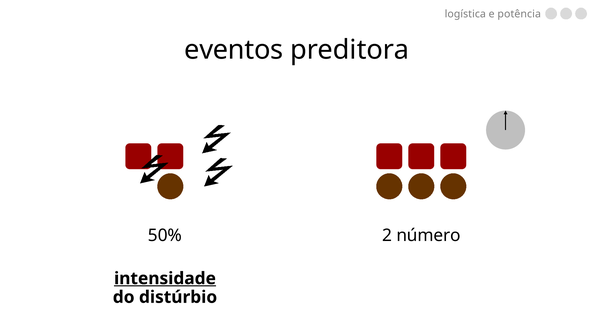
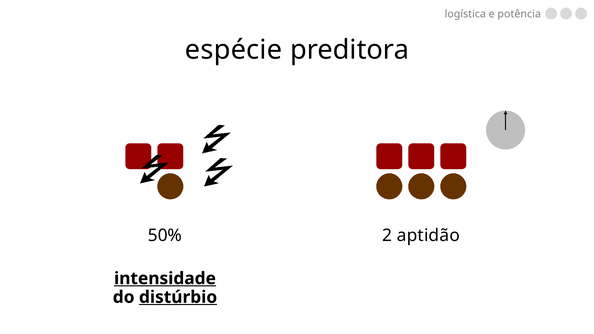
eventos: eventos -> espécie
número: número -> aptidão
distúrbio underline: none -> present
